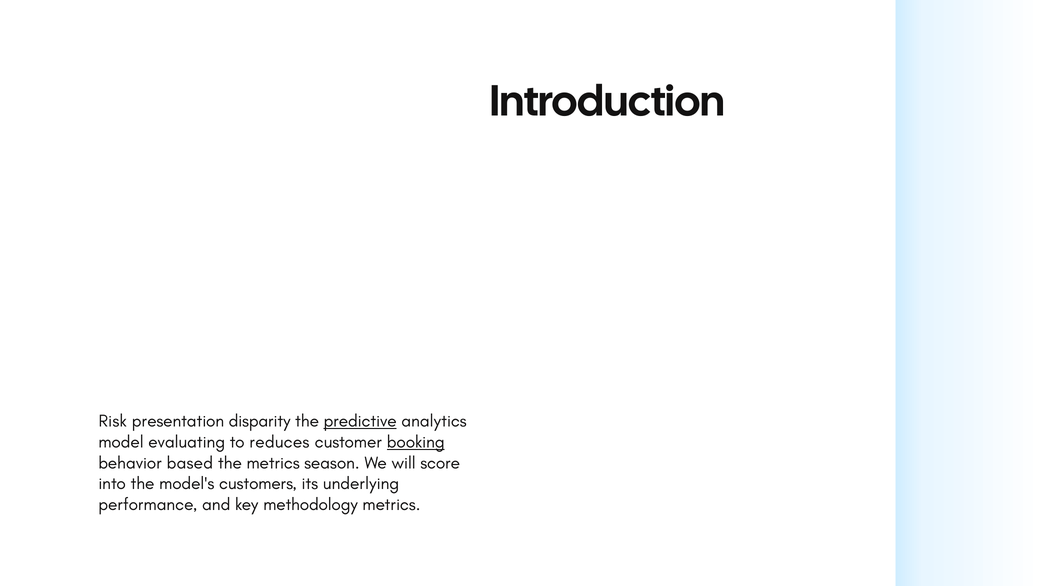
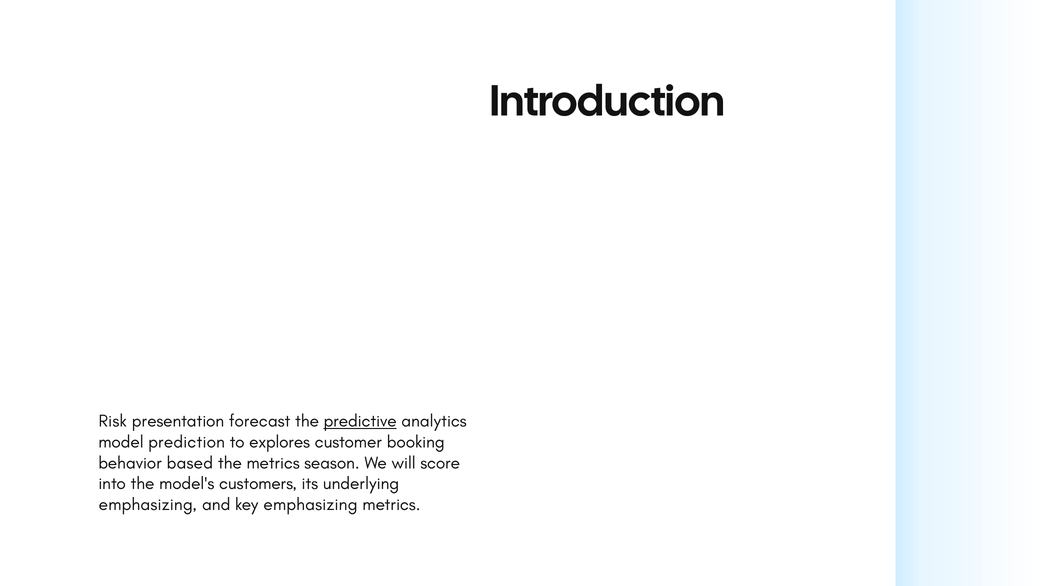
disparity: disparity -> forecast
evaluating: evaluating -> prediction
reduces: reduces -> explores
booking underline: present -> none
performance at (148, 505): performance -> emphasizing
key methodology: methodology -> emphasizing
